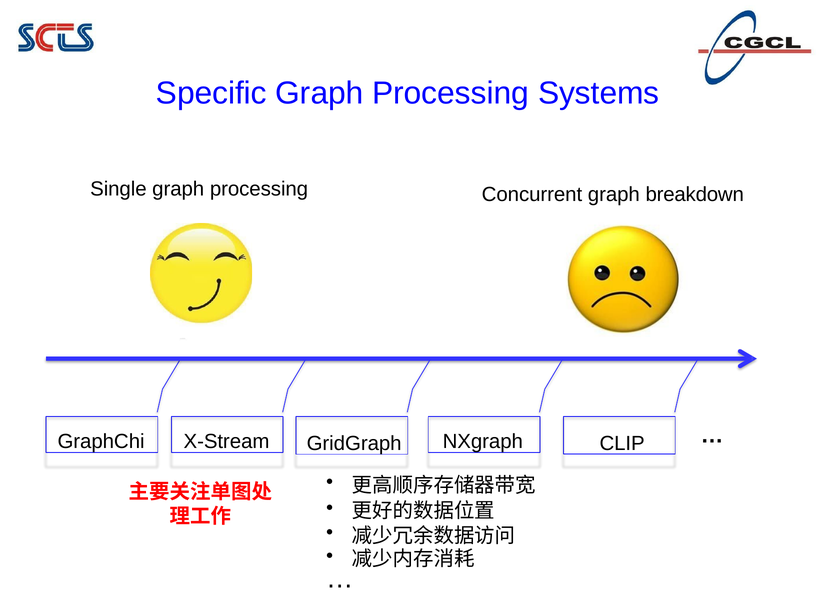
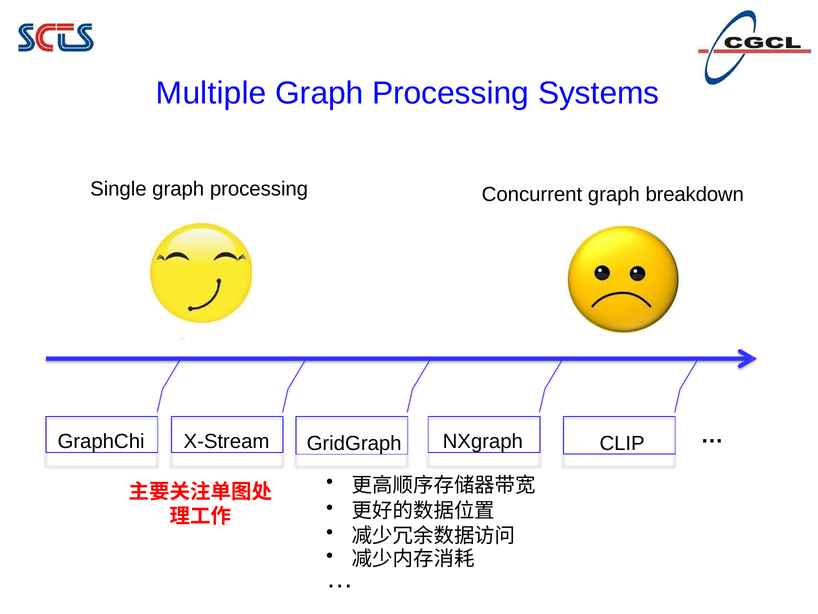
Specific: Specific -> Multiple
